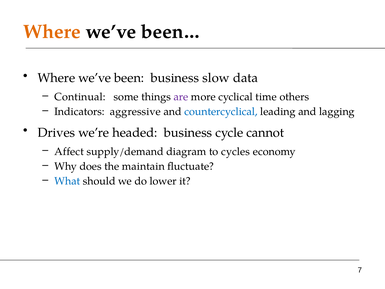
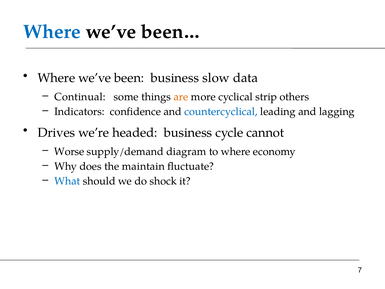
Where at (52, 32) colour: orange -> blue
are colour: purple -> orange
time: time -> strip
aggressive: aggressive -> confidence
Affect: Affect -> Worse
to cycles: cycles -> where
lower: lower -> shock
